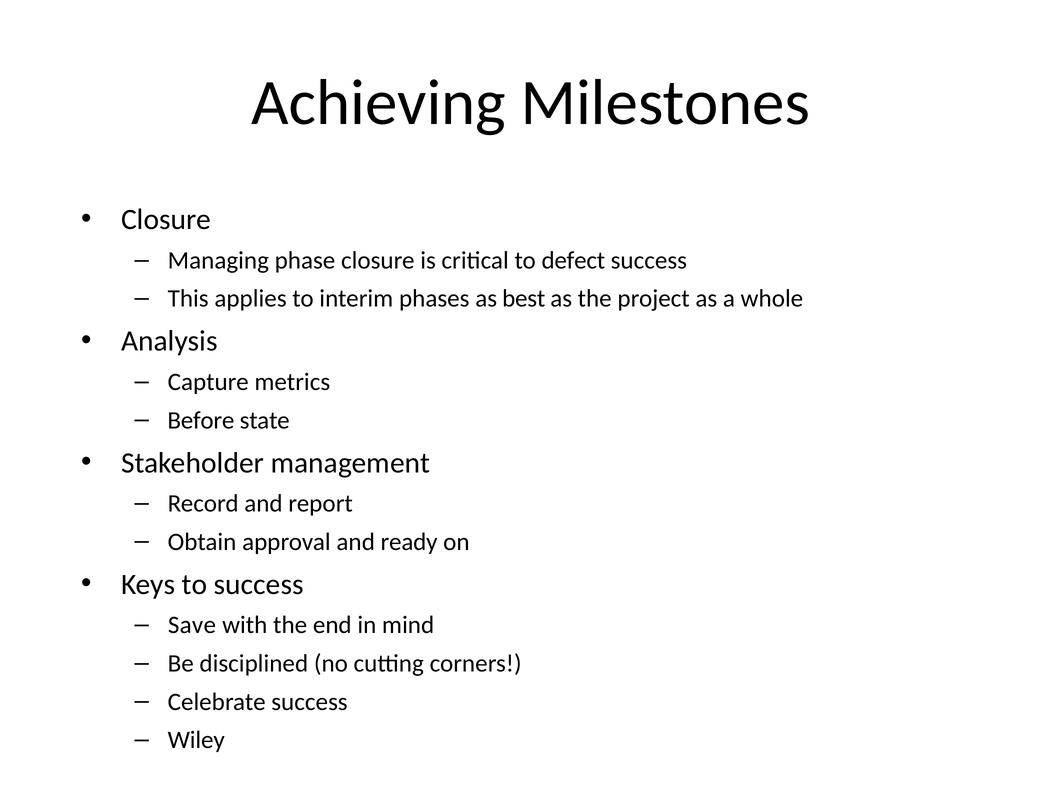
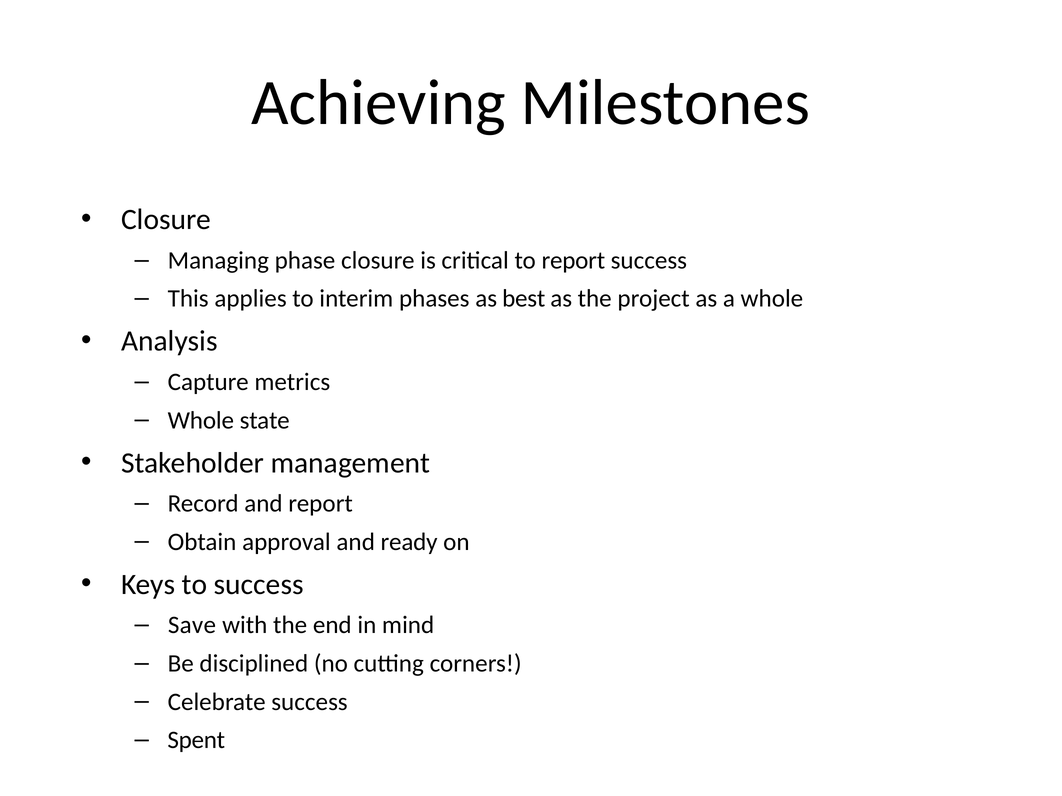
to defect: defect -> report
Before at (201, 421): Before -> Whole
Wiley: Wiley -> Spent
